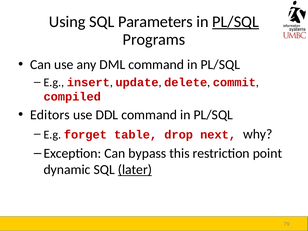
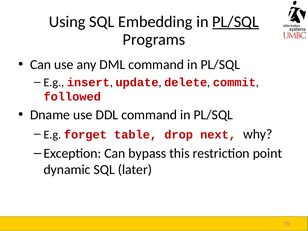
Parameters: Parameters -> Embedding
compiled: compiled -> followed
Editors: Editors -> Dname
later underline: present -> none
